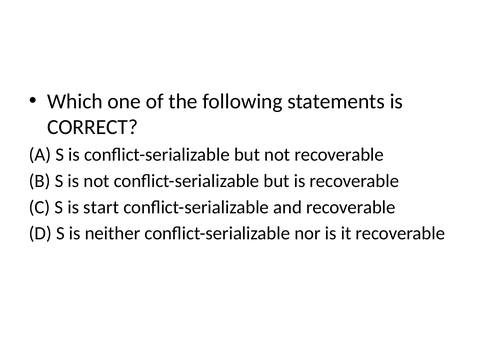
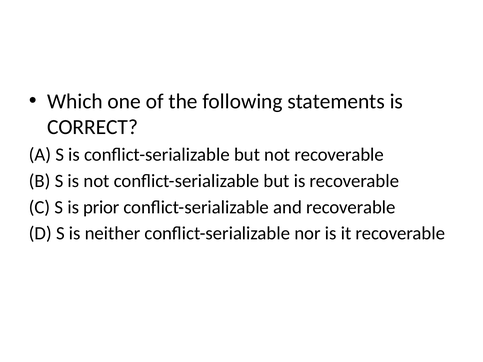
start: start -> prior
